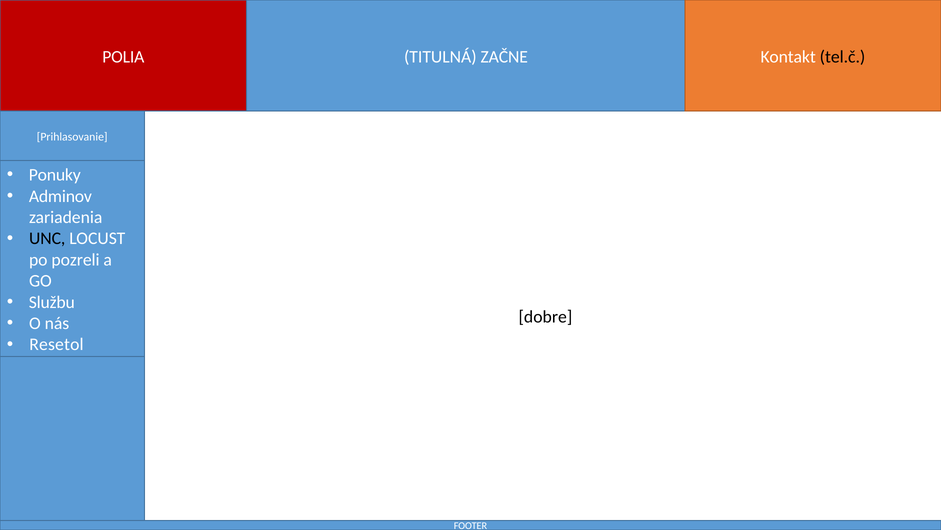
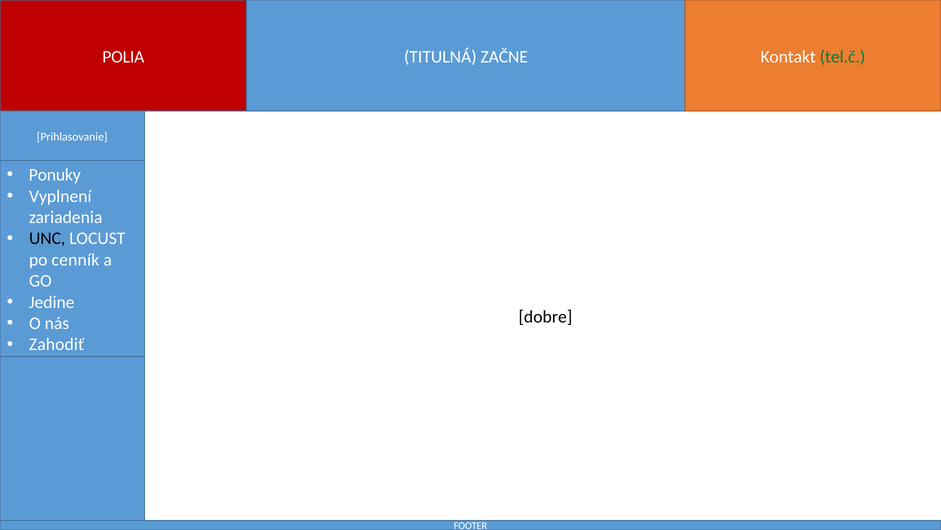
tel.č colour: black -> green
Adminov: Adminov -> Vyplnení
pozreli: pozreli -> cenník
Službu: Službu -> Jedine
Resetol: Resetol -> Zahodiť
